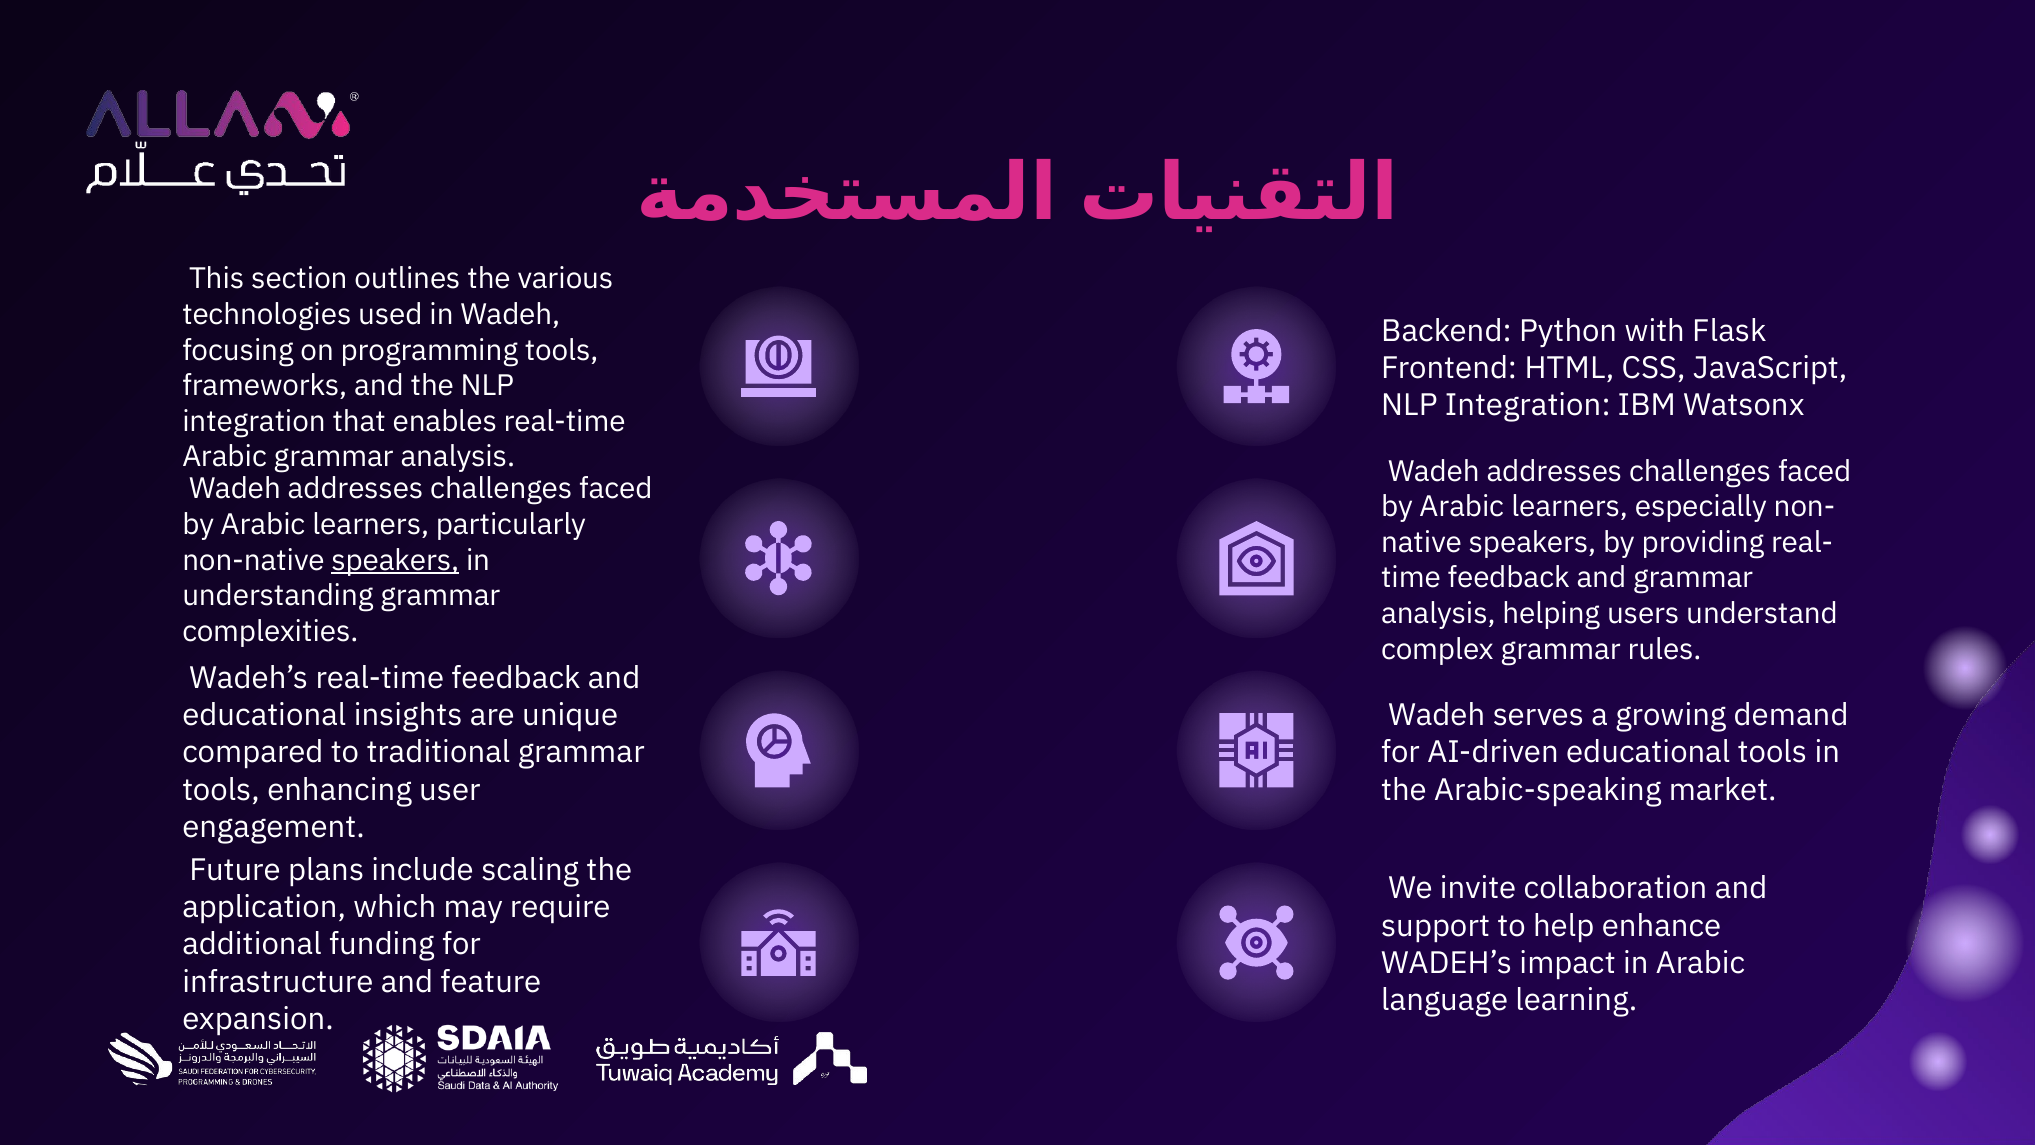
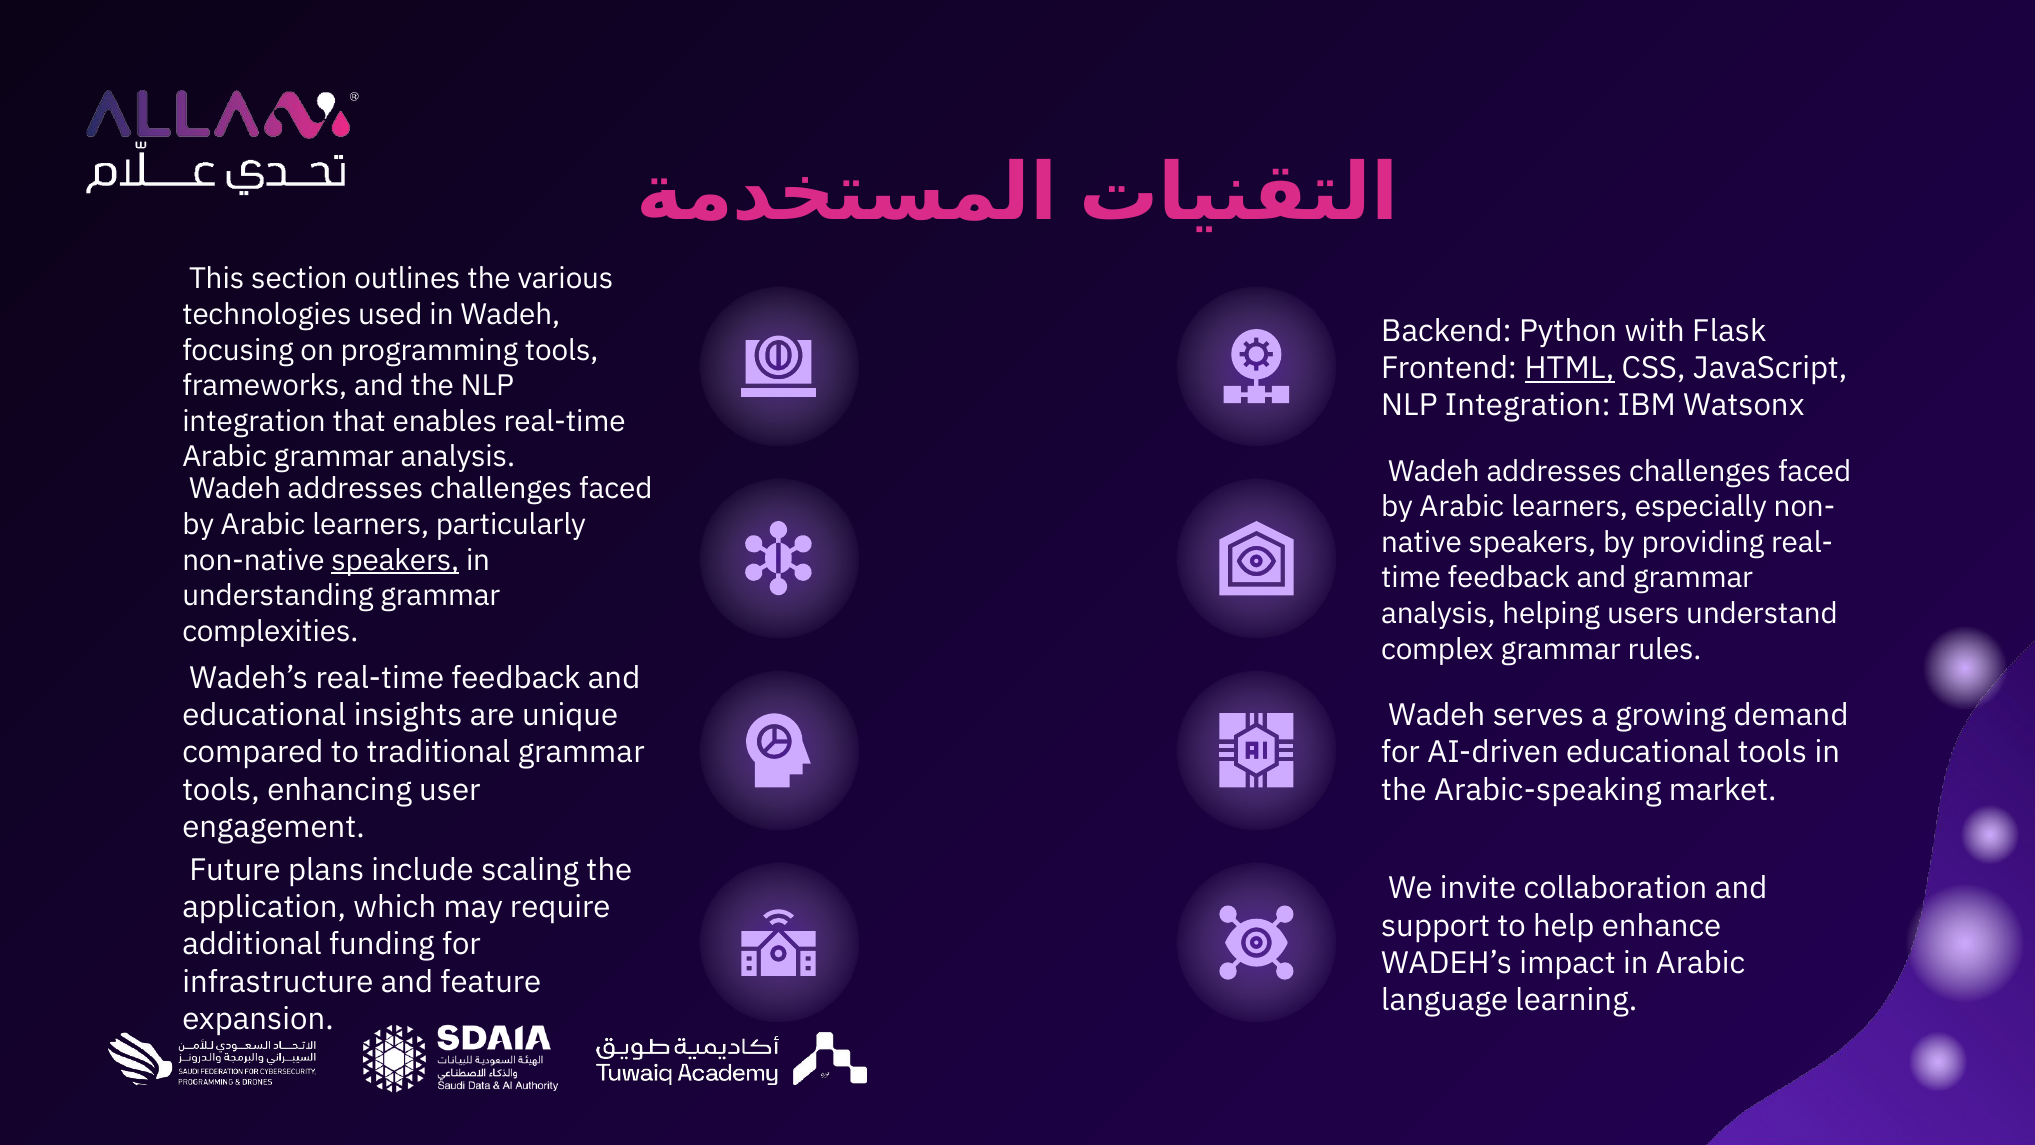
HTML underline: none -> present
